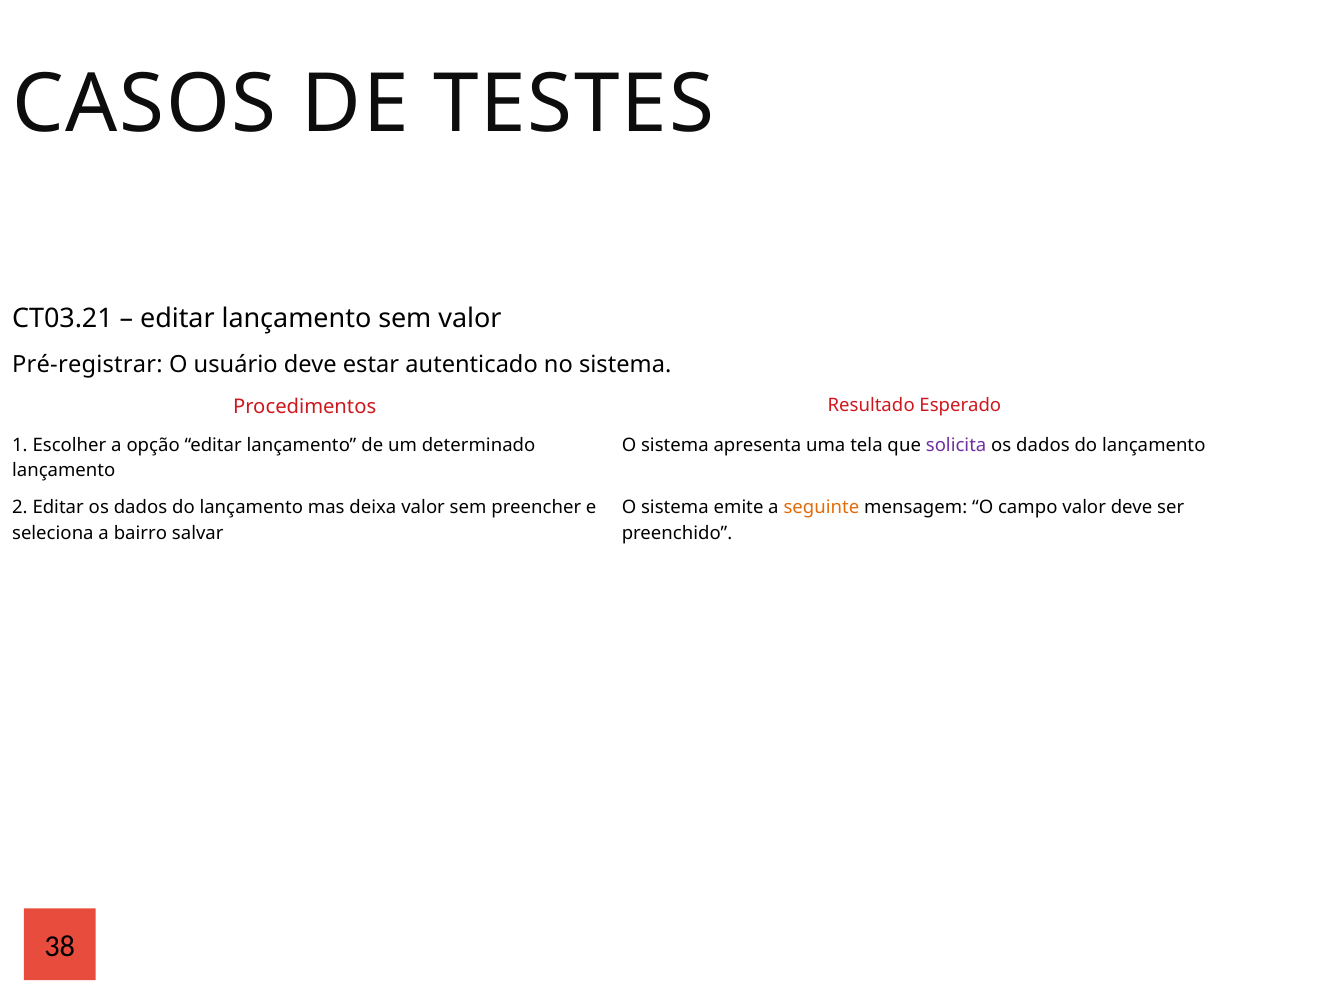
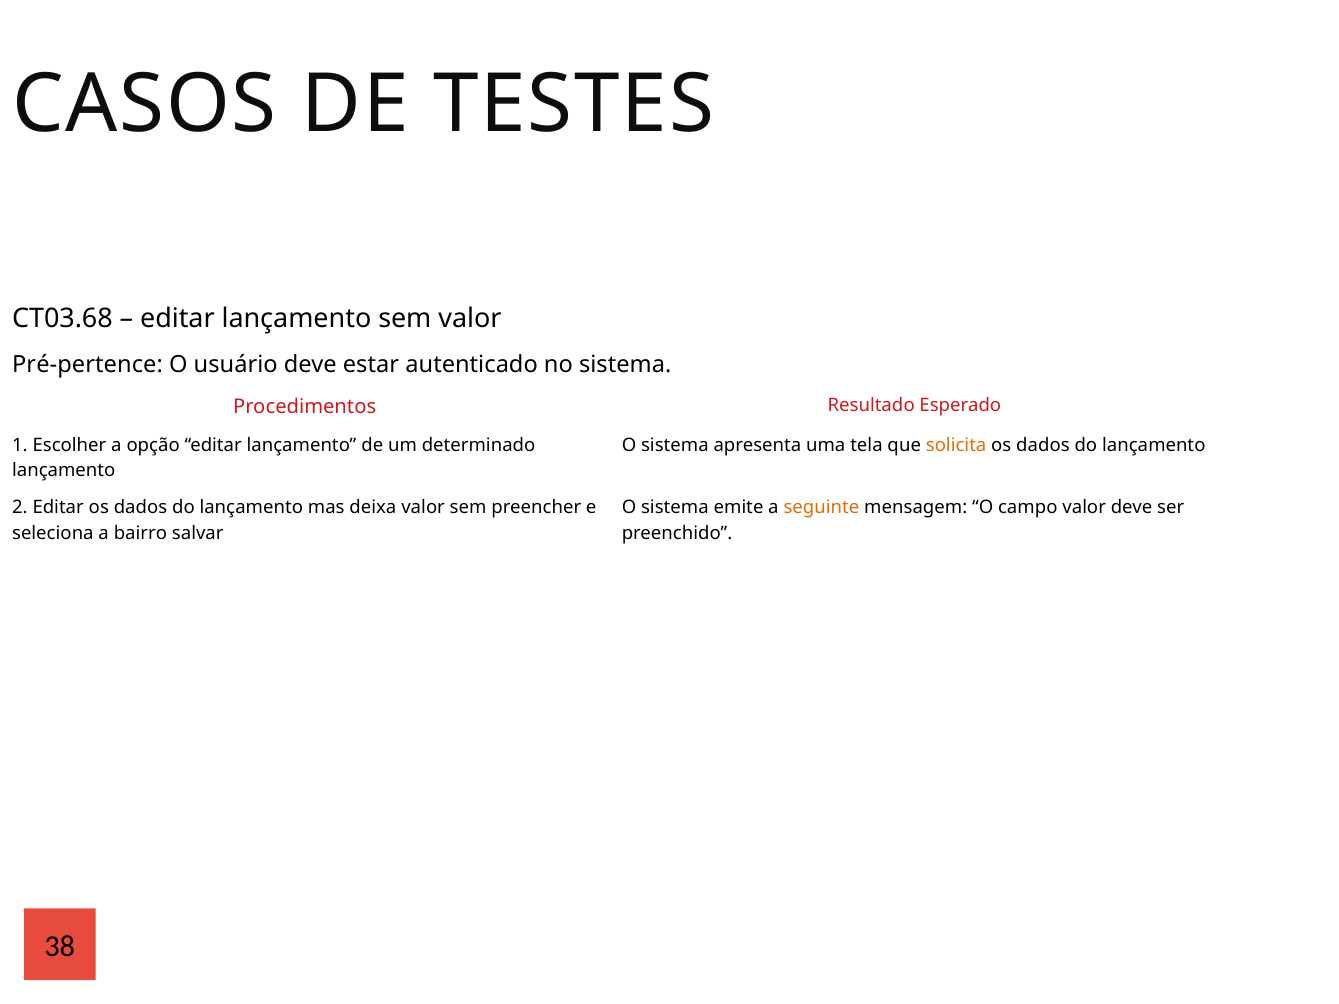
CT03.21: CT03.21 -> CT03.68
Pré-registrar: Pré-registrar -> Pré-pertence
solicita colour: purple -> orange
